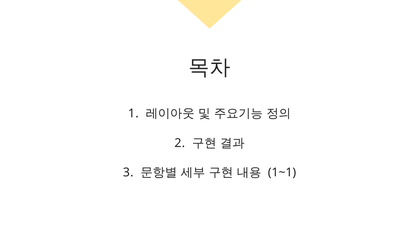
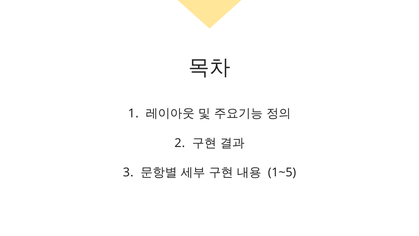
1~1: 1~1 -> 1~5
